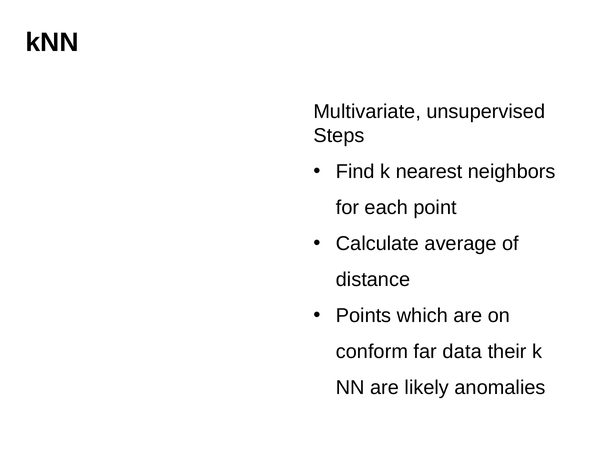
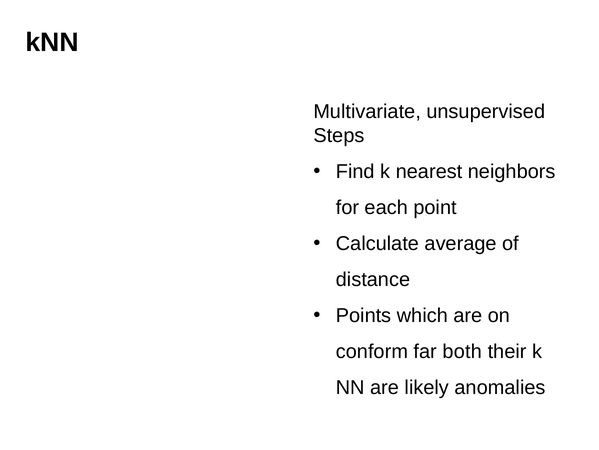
data: data -> both
